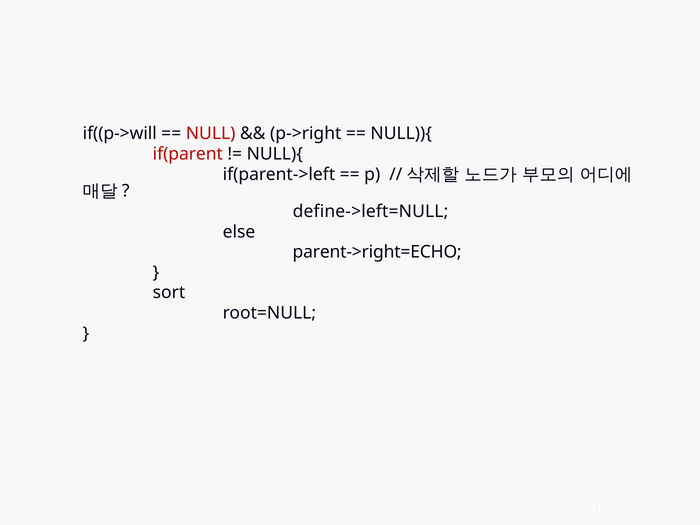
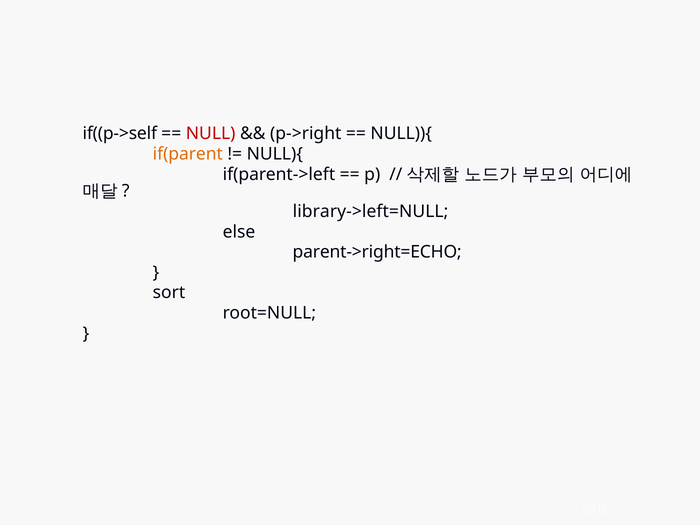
if((p->will: if((p->will -> if((p->self
if(parent colour: red -> orange
define->left=NULL: define->left=NULL -> library->left=NULL
